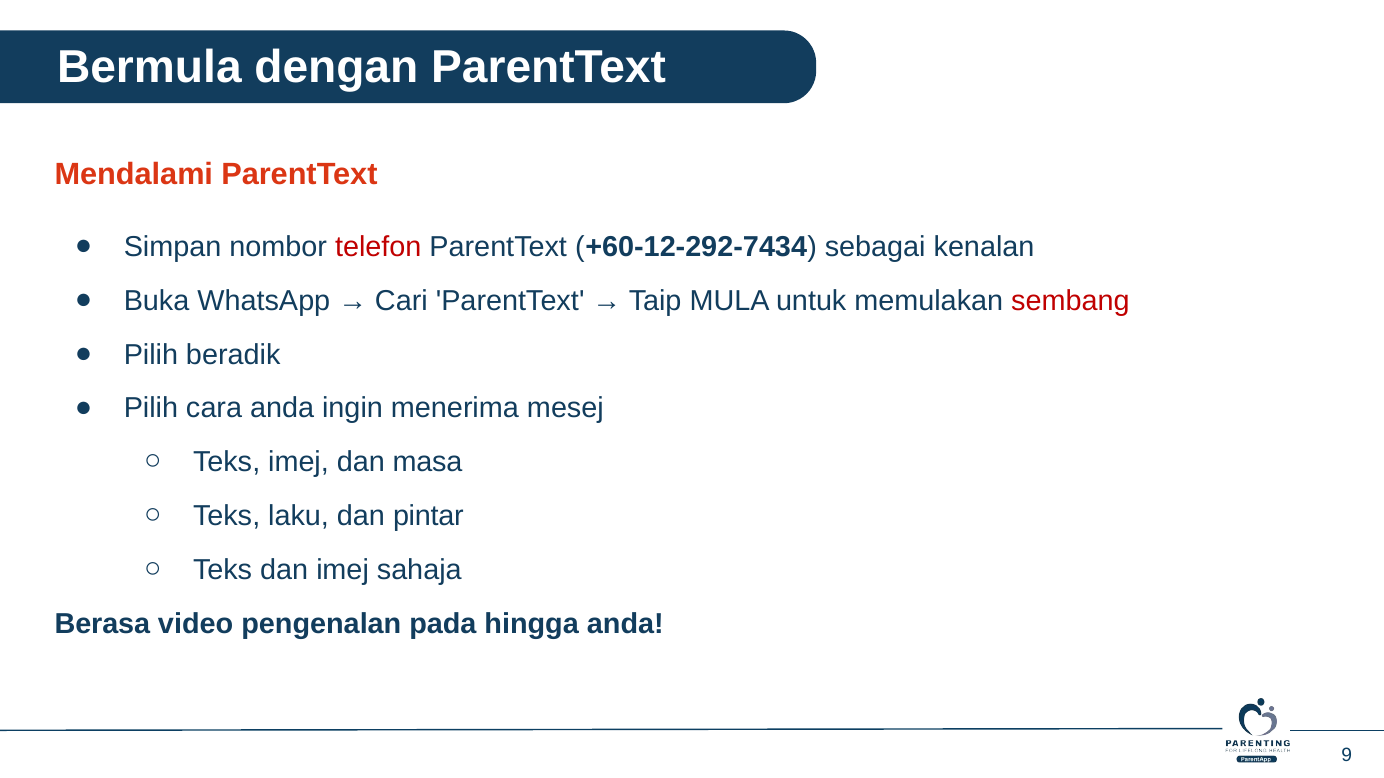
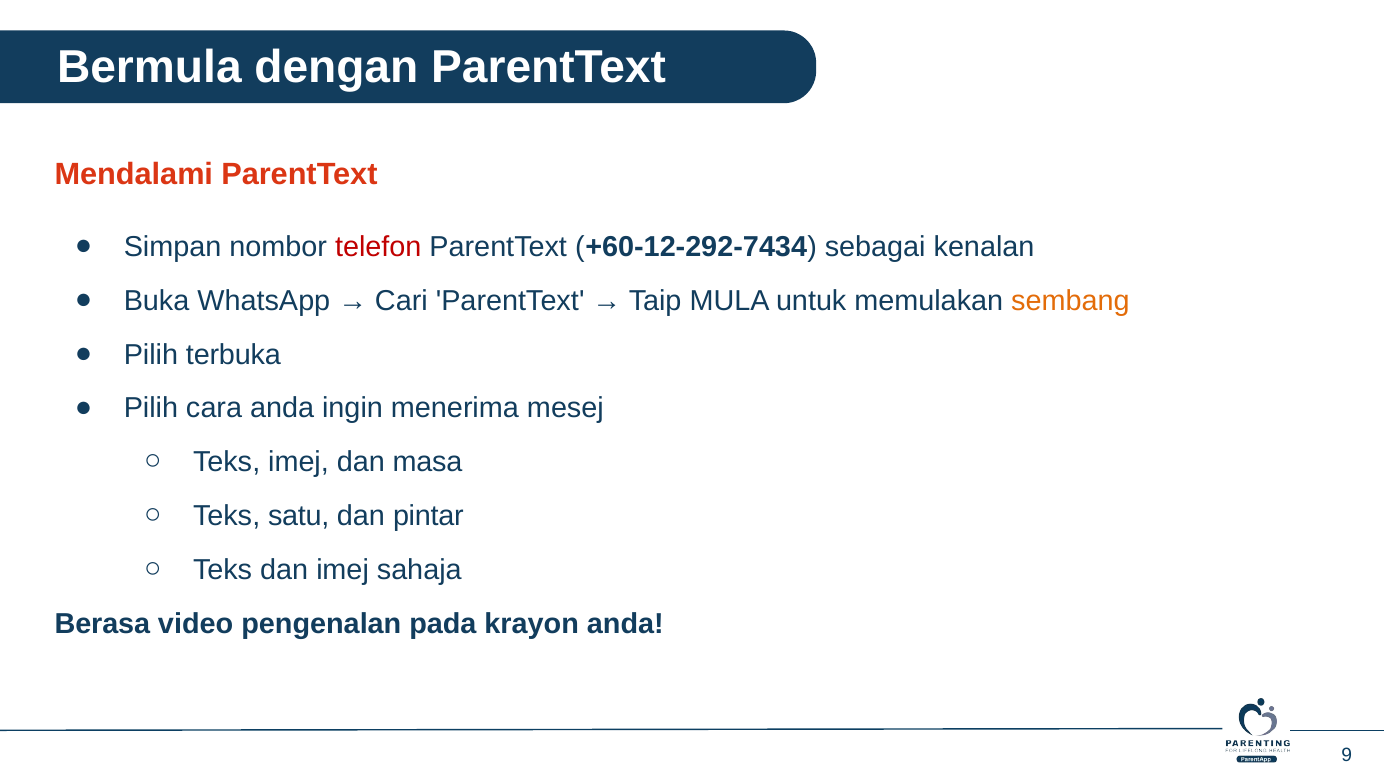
sembang colour: red -> orange
beradik: beradik -> terbuka
laku: laku -> satu
hingga: hingga -> krayon
